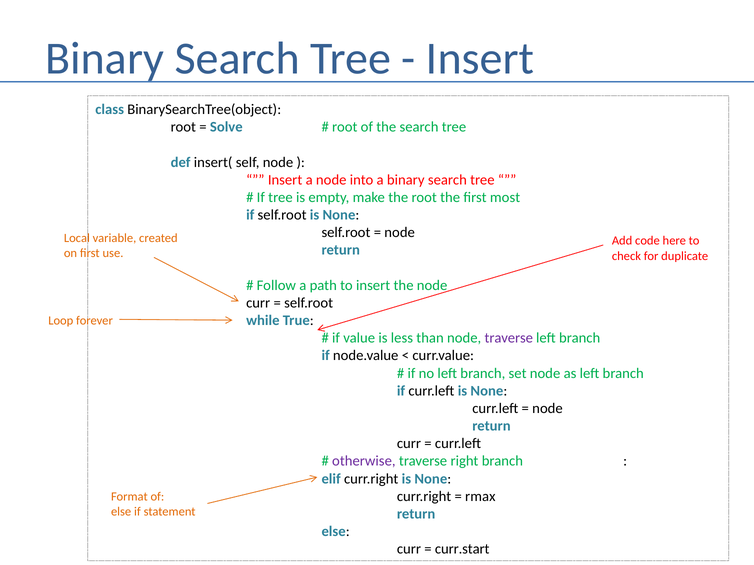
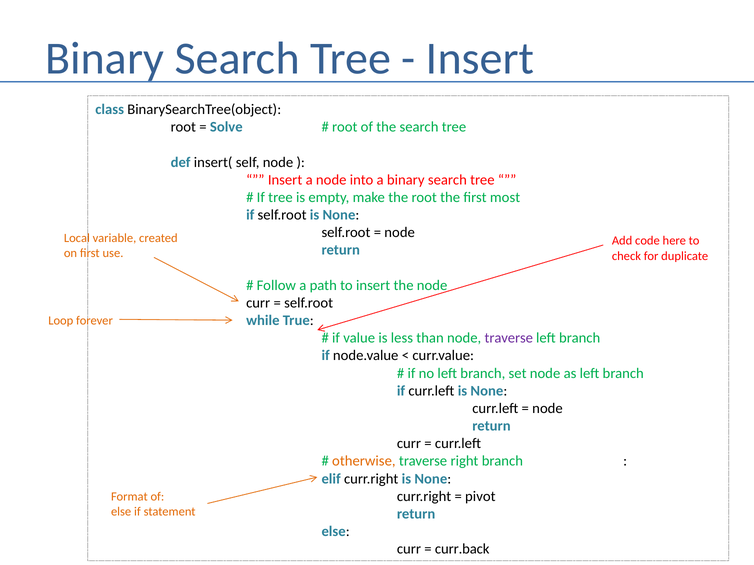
otherwise colour: purple -> orange
rmax: rmax -> pivot
curr.start: curr.start -> curr.back
